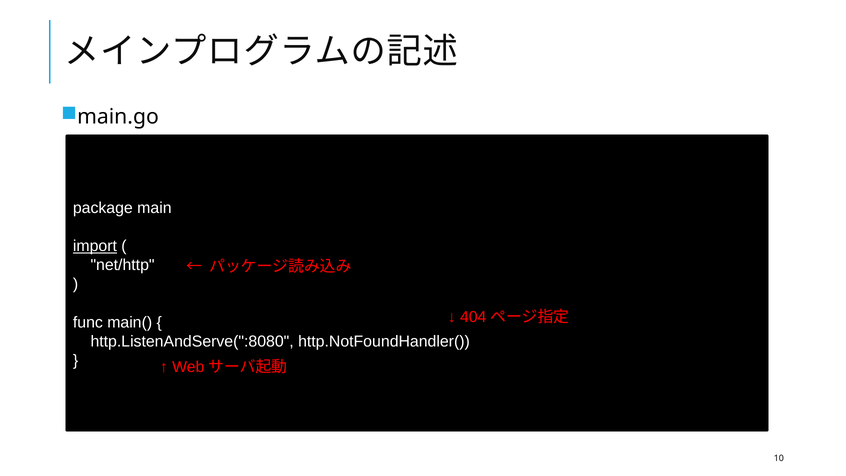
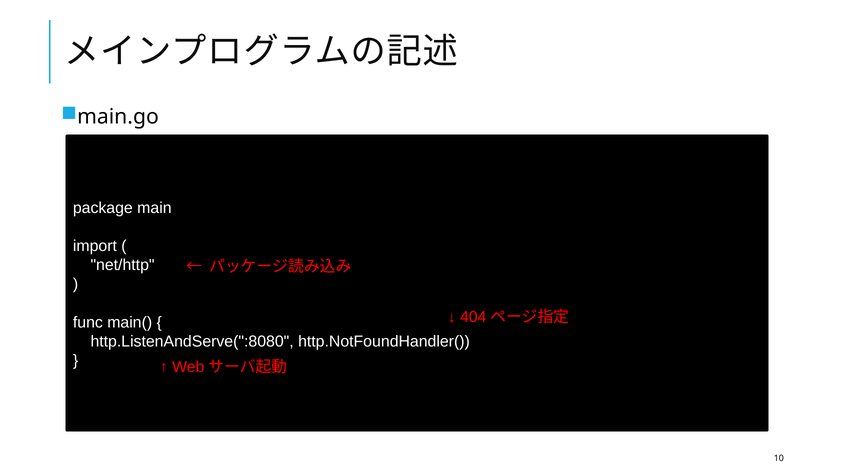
import underline: present -> none
